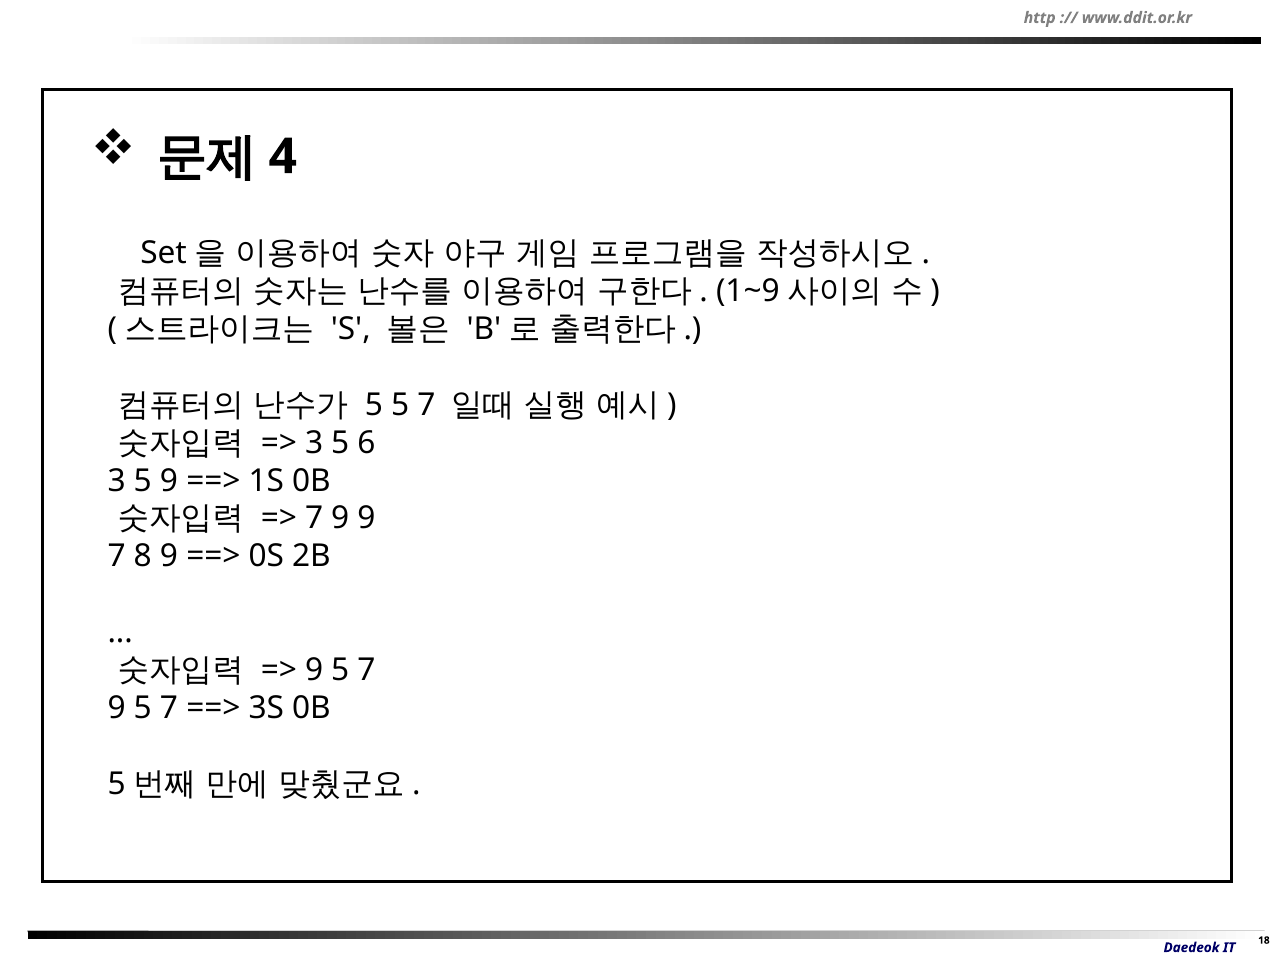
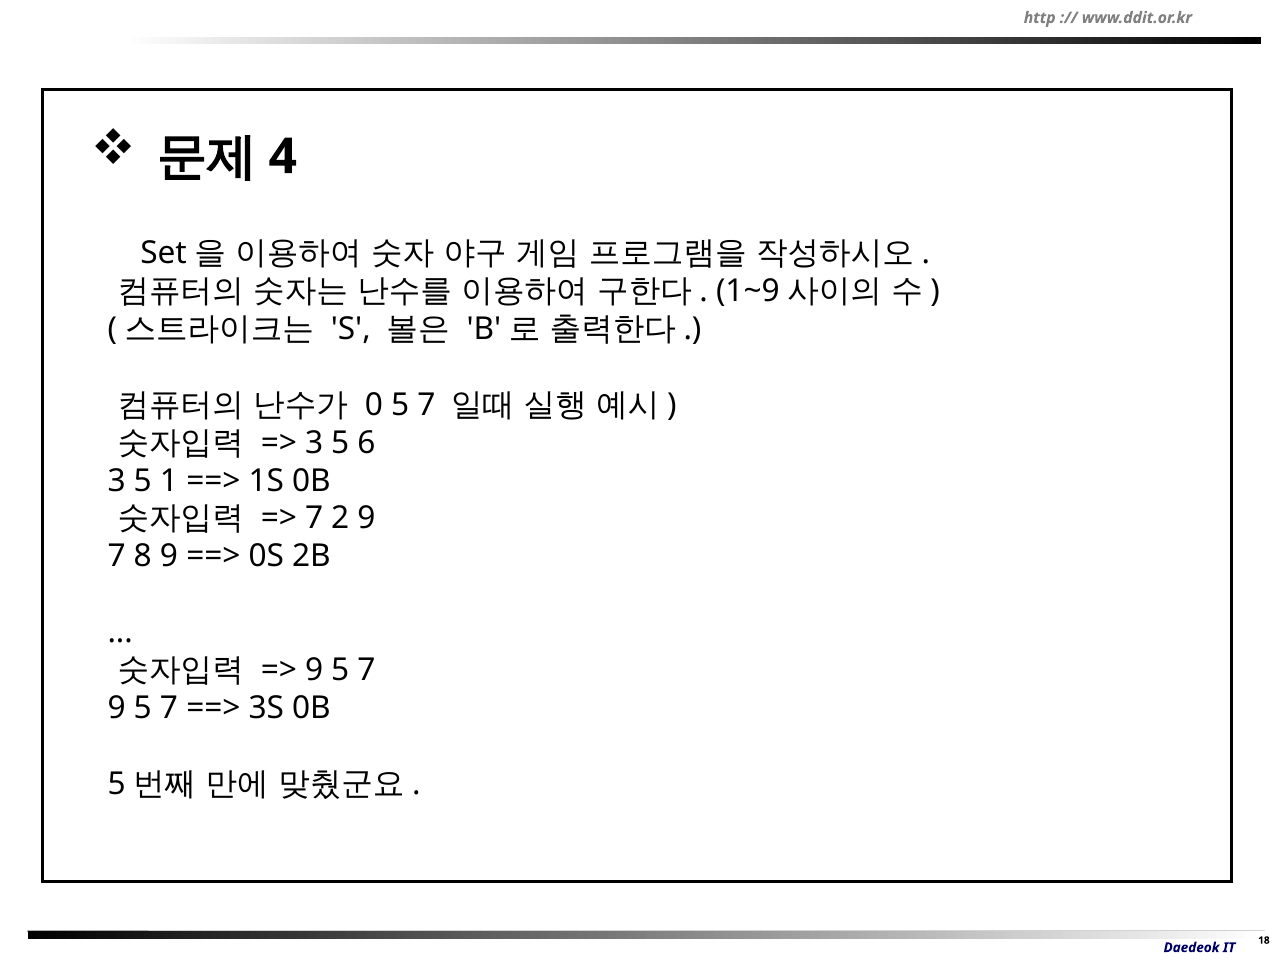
5 at (374, 405): 5 -> 0
5 9: 9 -> 1
9 at (340, 519): 9 -> 2
